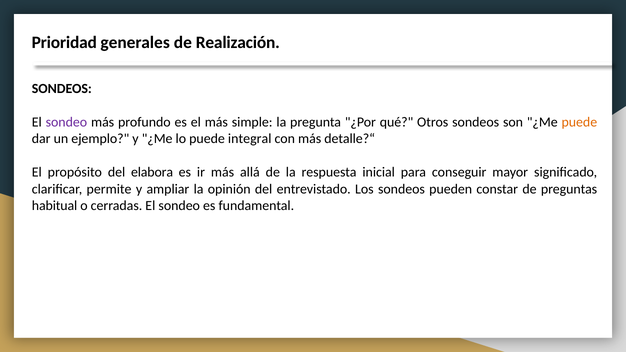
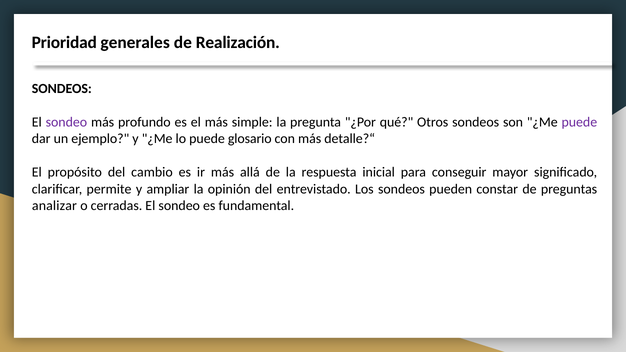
puede at (579, 122) colour: orange -> purple
integral: integral -> glosario
elabora: elabora -> cambio
habitual: habitual -> analizar
